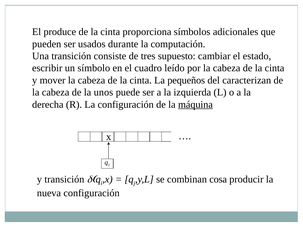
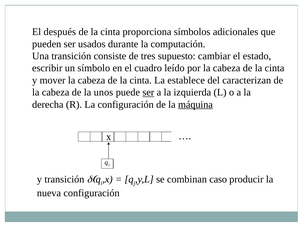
produce: produce -> después
pequeños: pequeños -> establece
ser at (148, 92) underline: none -> present
cosa: cosa -> caso
